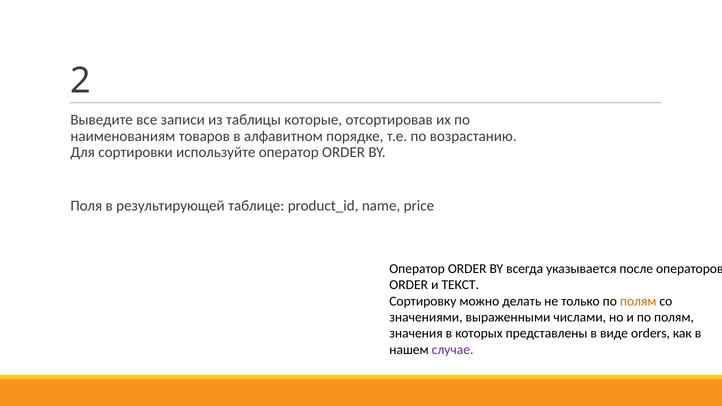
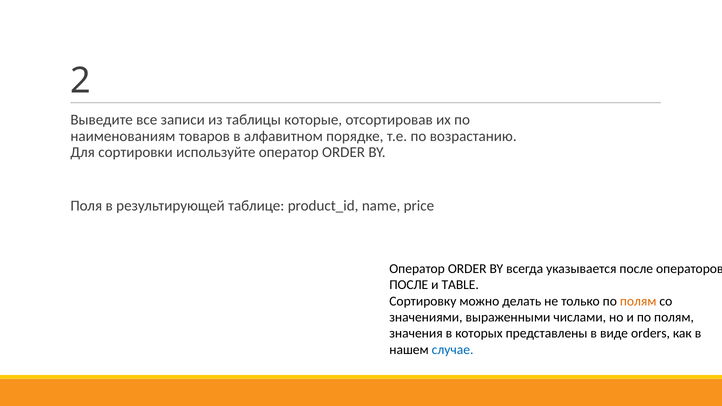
ORDER at (409, 285): ORDER -> ПОСЛЕ
ТЕКСТ: ТЕКСТ -> TABLE
случае colour: purple -> blue
